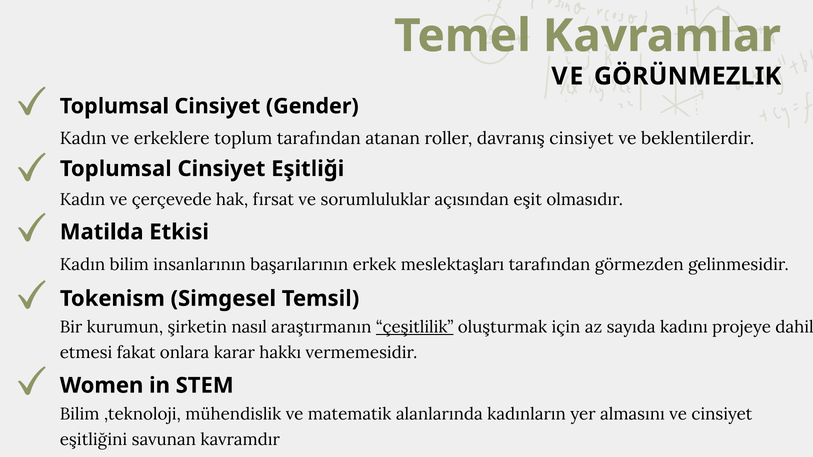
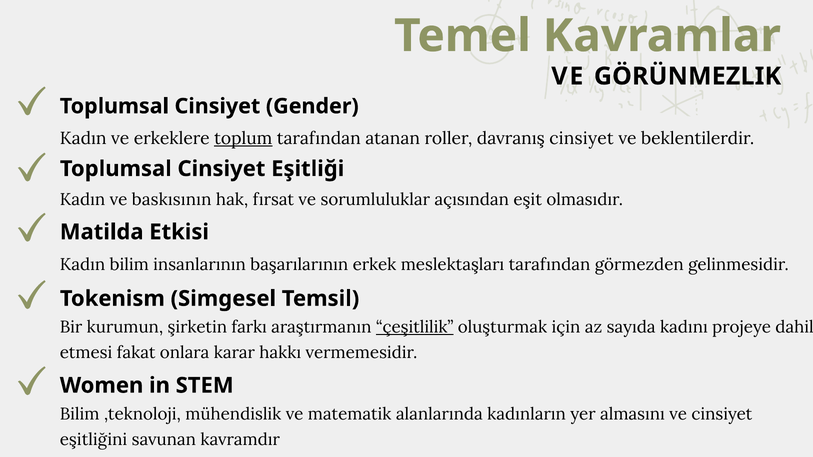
toplum underline: none -> present
çerçevede: çerçevede -> baskısının
nasıl: nasıl -> farkı
